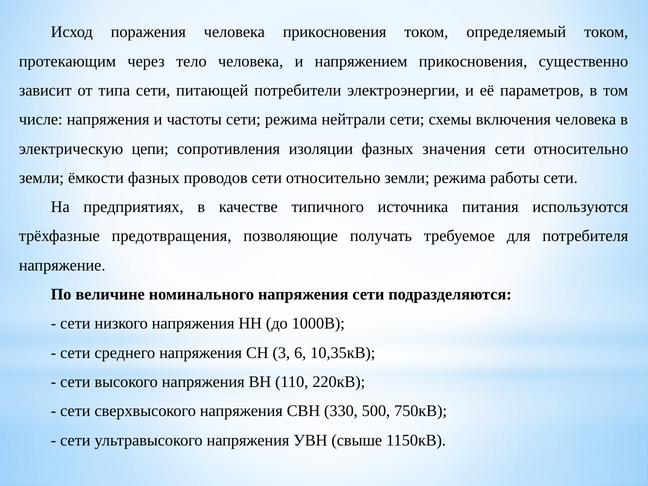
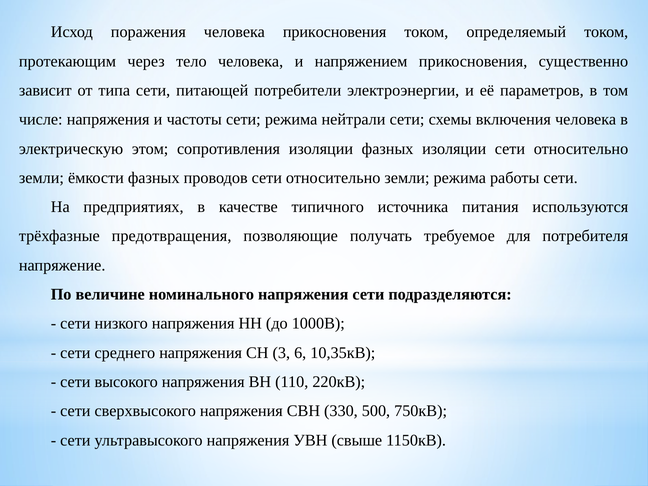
цепи: цепи -> этом
фазных значения: значения -> изоляции
